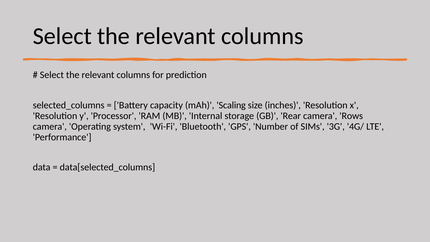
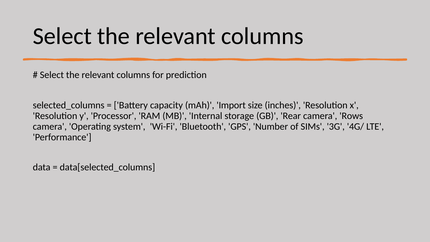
Scaling: Scaling -> Import
